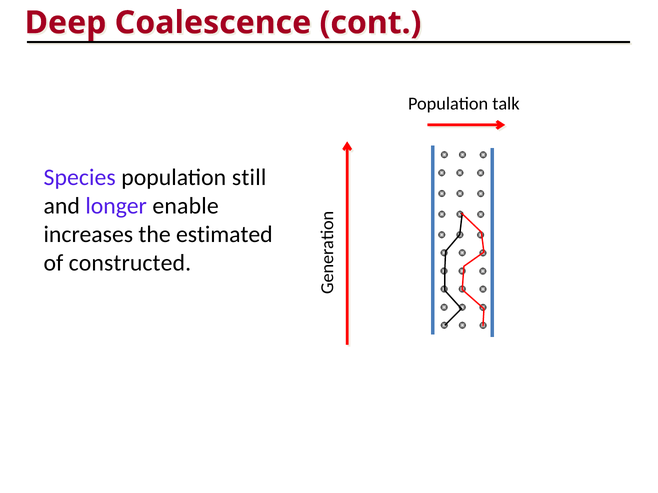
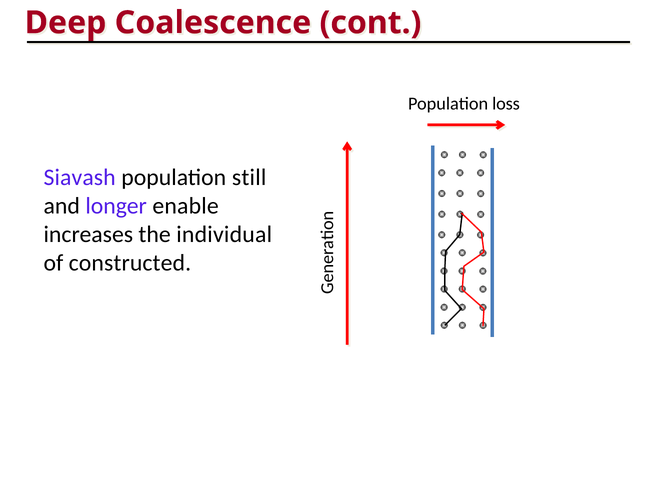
talk: talk -> loss
Species: Species -> Siavash
estimated: estimated -> individual
